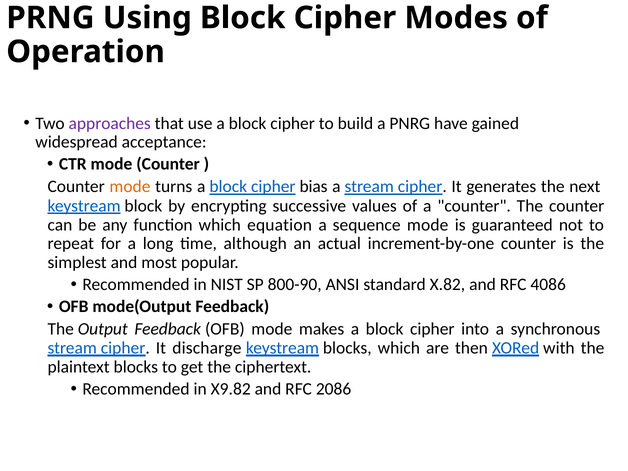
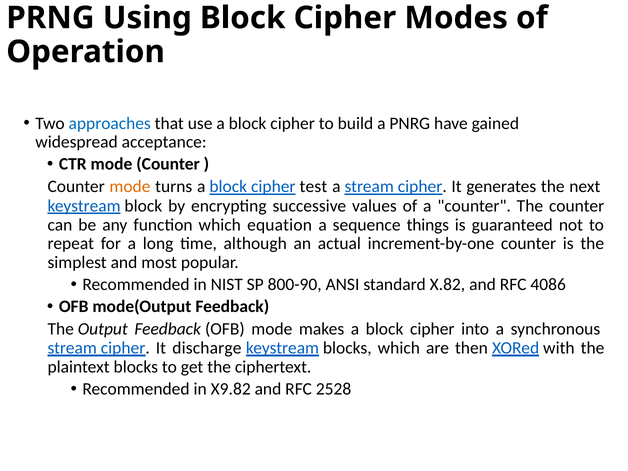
approaches colour: purple -> blue
bias: bias -> test
sequence mode: mode -> things
2086: 2086 -> 2528
